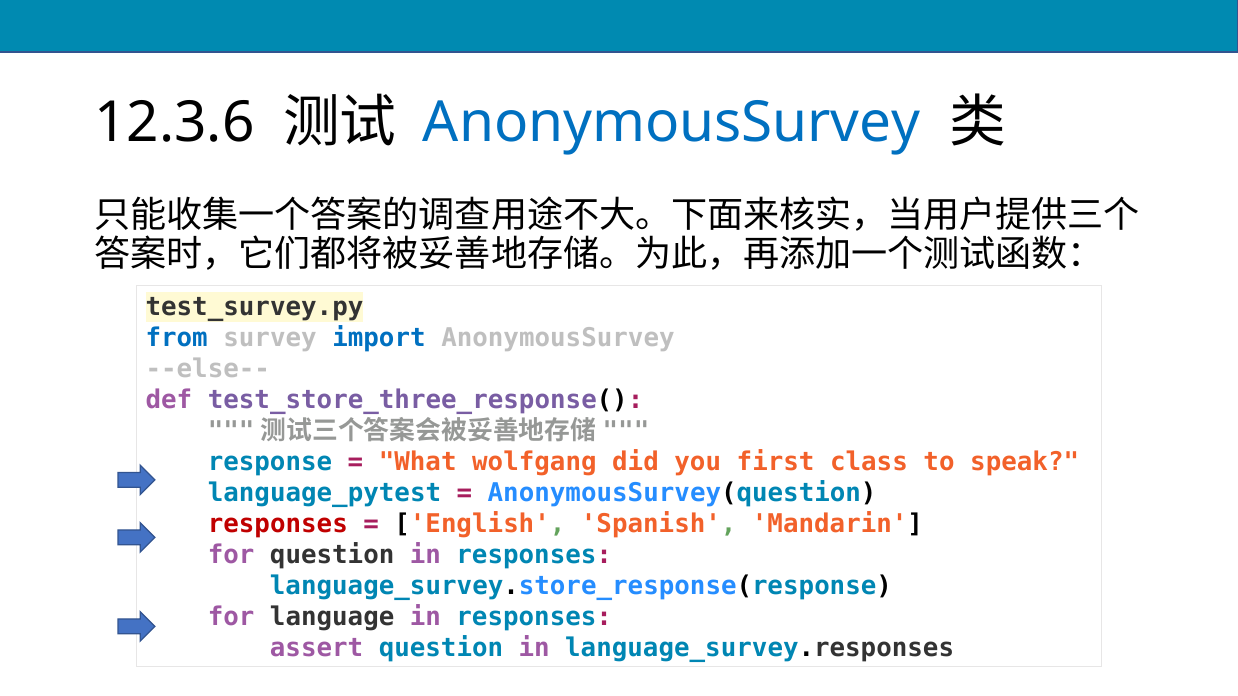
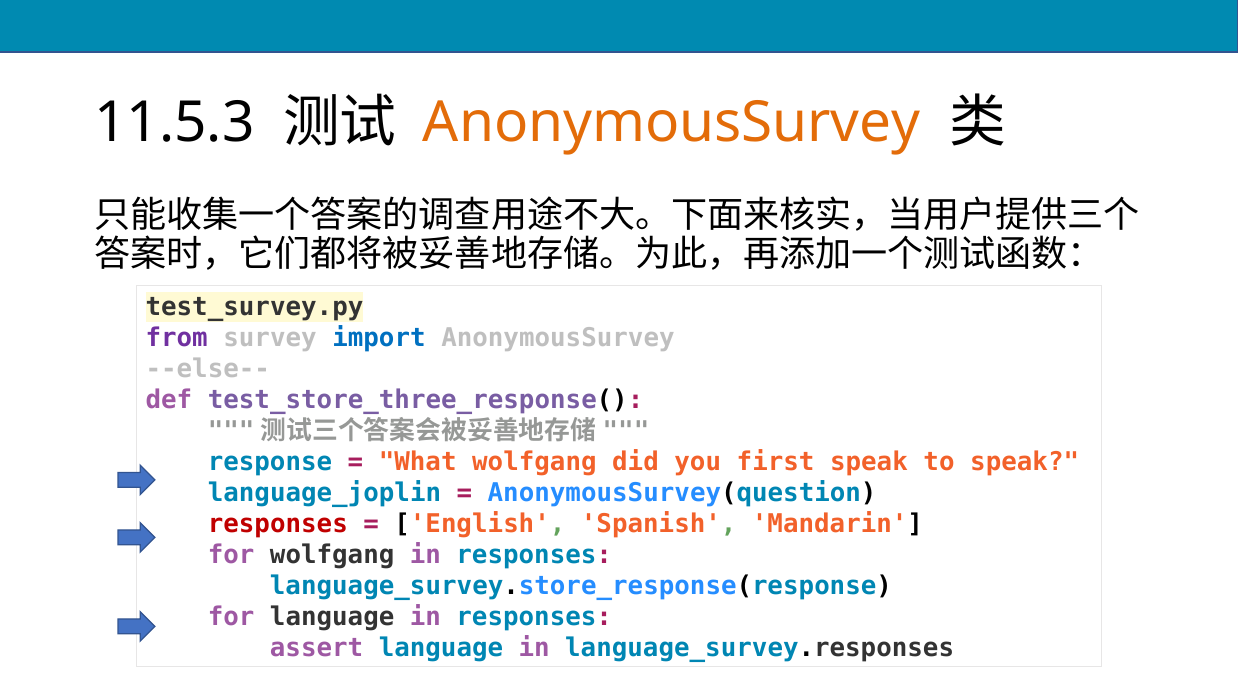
12.3.6: 12.3.6 -> 11.5.3
AnonymousSurvey at (672, 123) colour: blue -> orange
from colour: blue -> purple
first class: class -> speak
language_pytest: language_pytest -> language_joplin
for question: question -> wolfgang
assert question: question -> language
